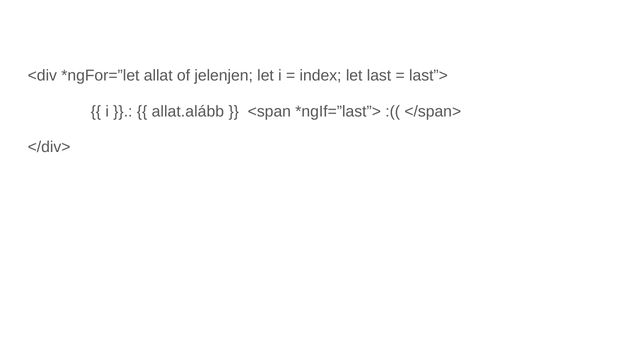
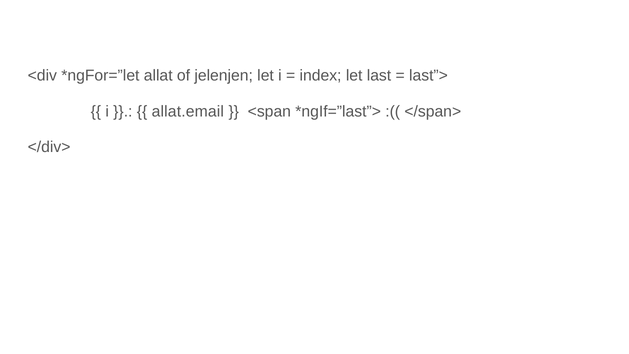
allat.alább: allat.alább -> allat.email
